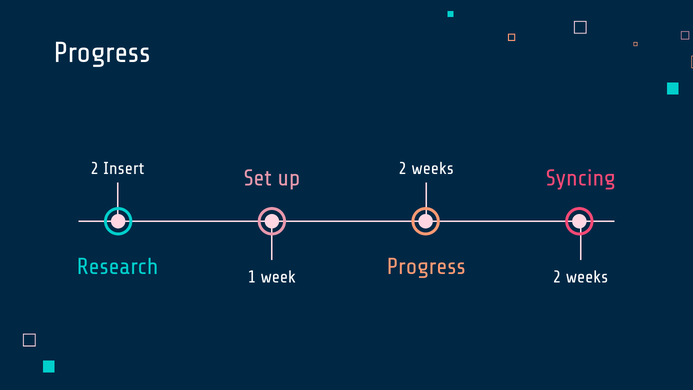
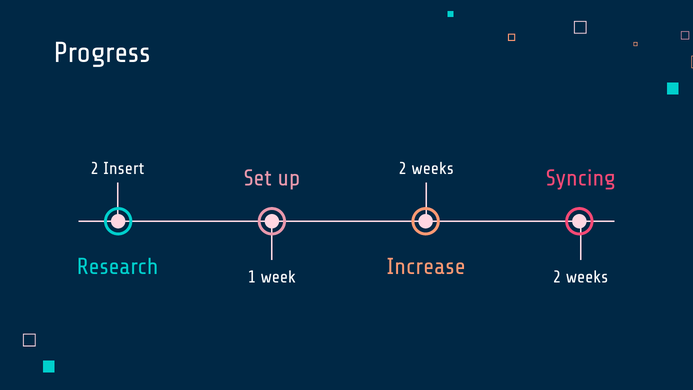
Progress at (426, 267): Progress -> Increase
